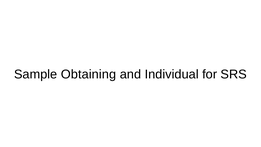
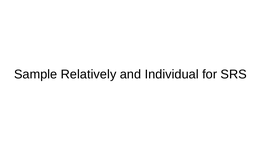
Obtaining: Obtaining -> Relatively
